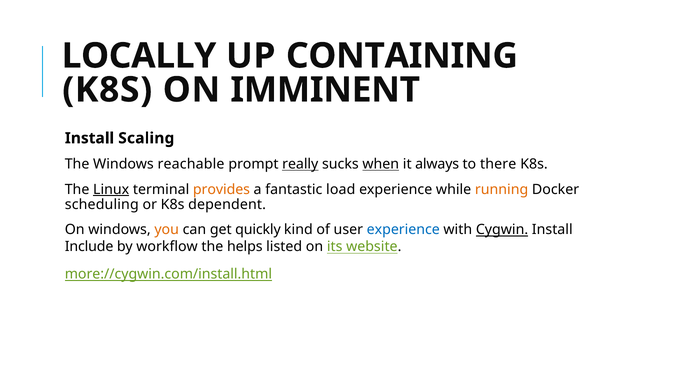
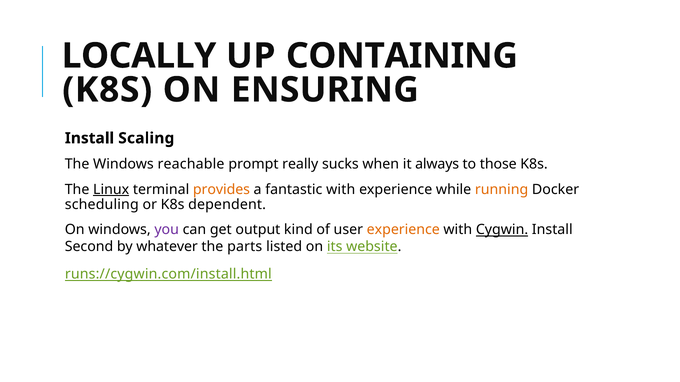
IMMINENT: IMMINENT -> ENSURING
really underline: present -> none
when underline: present -> none
there: there -> those
fantastic load: load -> with
you colour: orange -> purple
quickly: quickly -> output
experience at (403, 230) colour: blue -> orange
Include: Include -> Second
workflow: workflow -> whatever
helps: helps -> parts
more://cygwin.com/install.html: more://cygwin.com/install.html -> runs://cygwin.com/install.html
